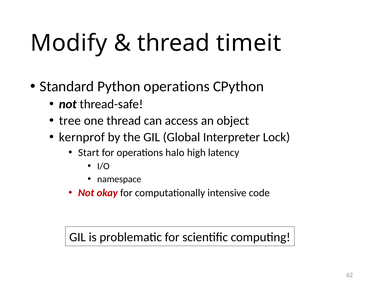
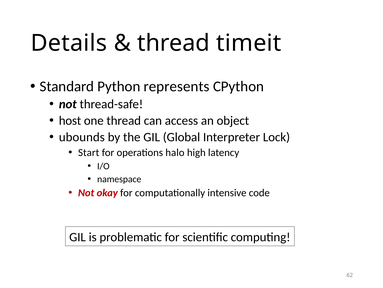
Modify: Modify -> Details
Python operations: operations -> represents
tree: tree -> host
kernprof: kernprof -> ubounds
